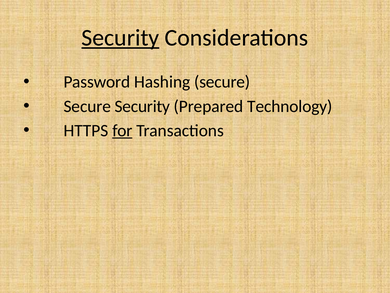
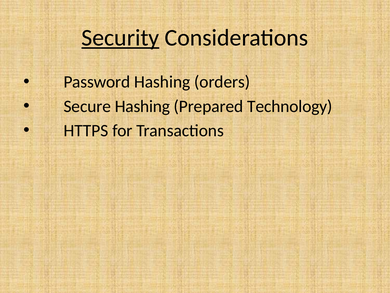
secure: secure -> orders
Security at (142, 106): Security -> Hashing
for underline: present -> none
